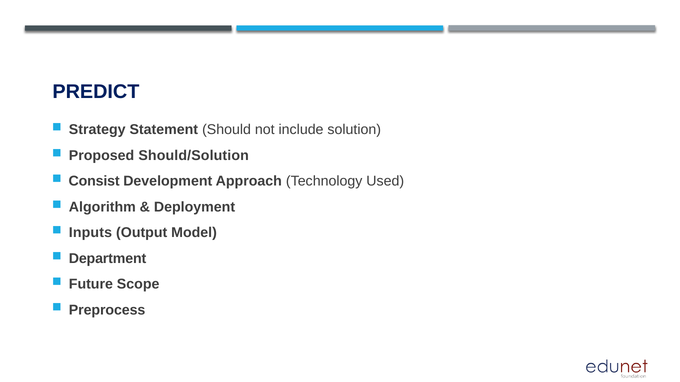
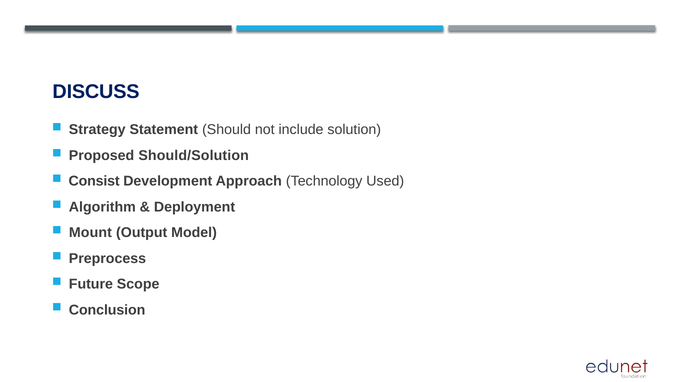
PREDICT: PREDICT -> DISCUSS
Inputs: Inputs -> Mount
Department: Department -> Preprocess
Preprocess: Preprocess -> Conclusion
